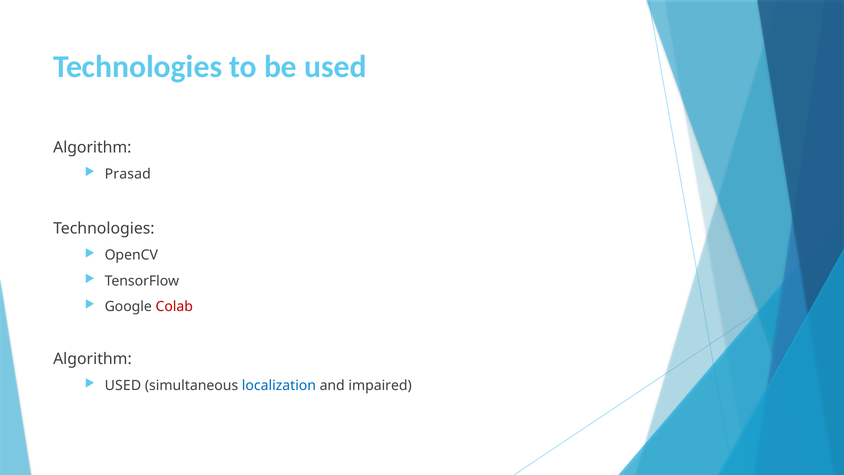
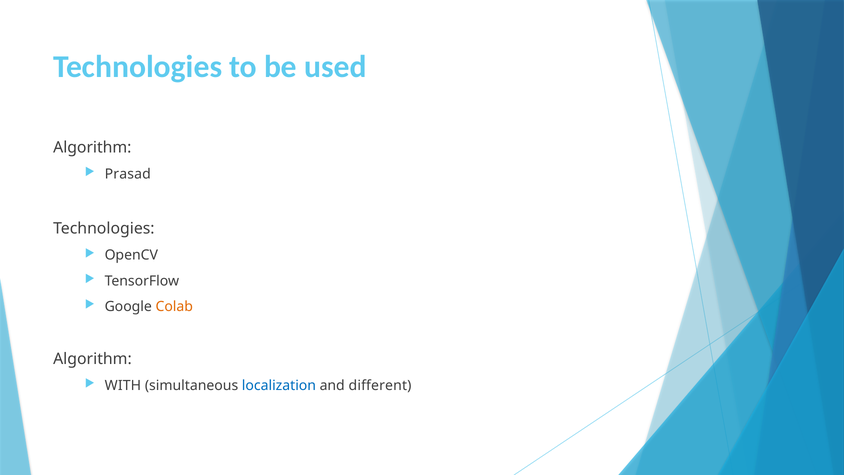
Colab colour: red -> orange
USED at (123, 386): USED -> WITH
impaired: impaired -> different
